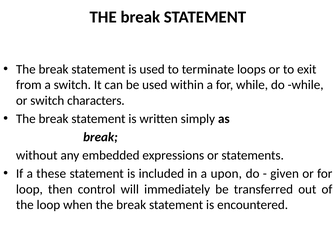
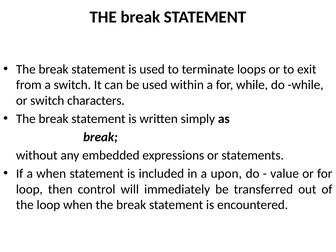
a these: these -> when
given: given -> value
